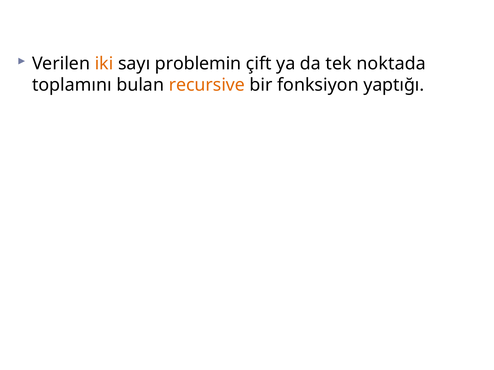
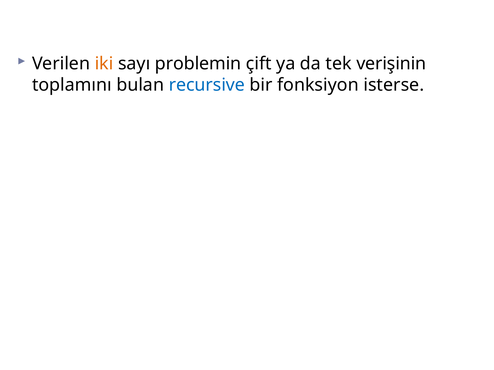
noktada: noktada -> verişinin
recursive colour: orange -> blue
yaptığı: yaptığı -> isterse
